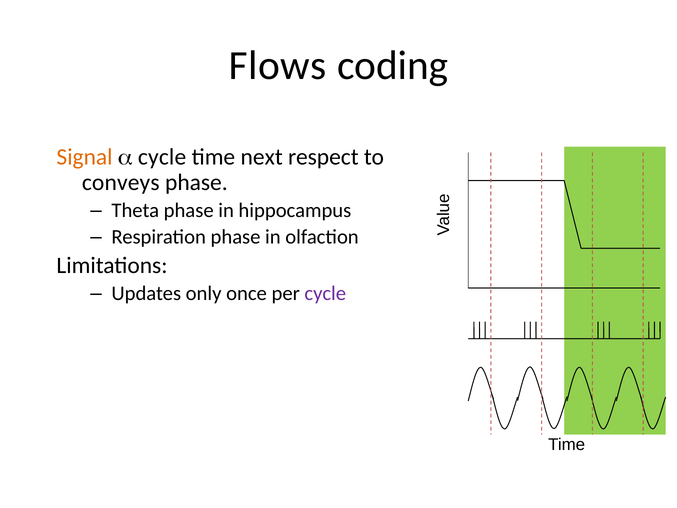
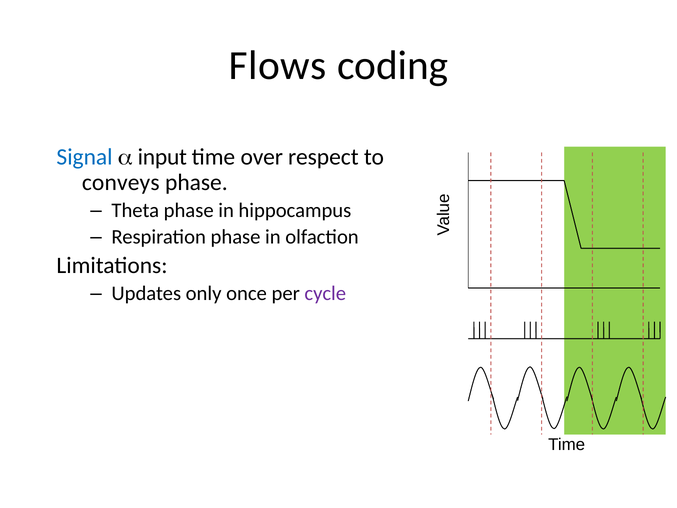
Signal colour: orange -> blue
a cycle: cycle -> input
next: next -> over
